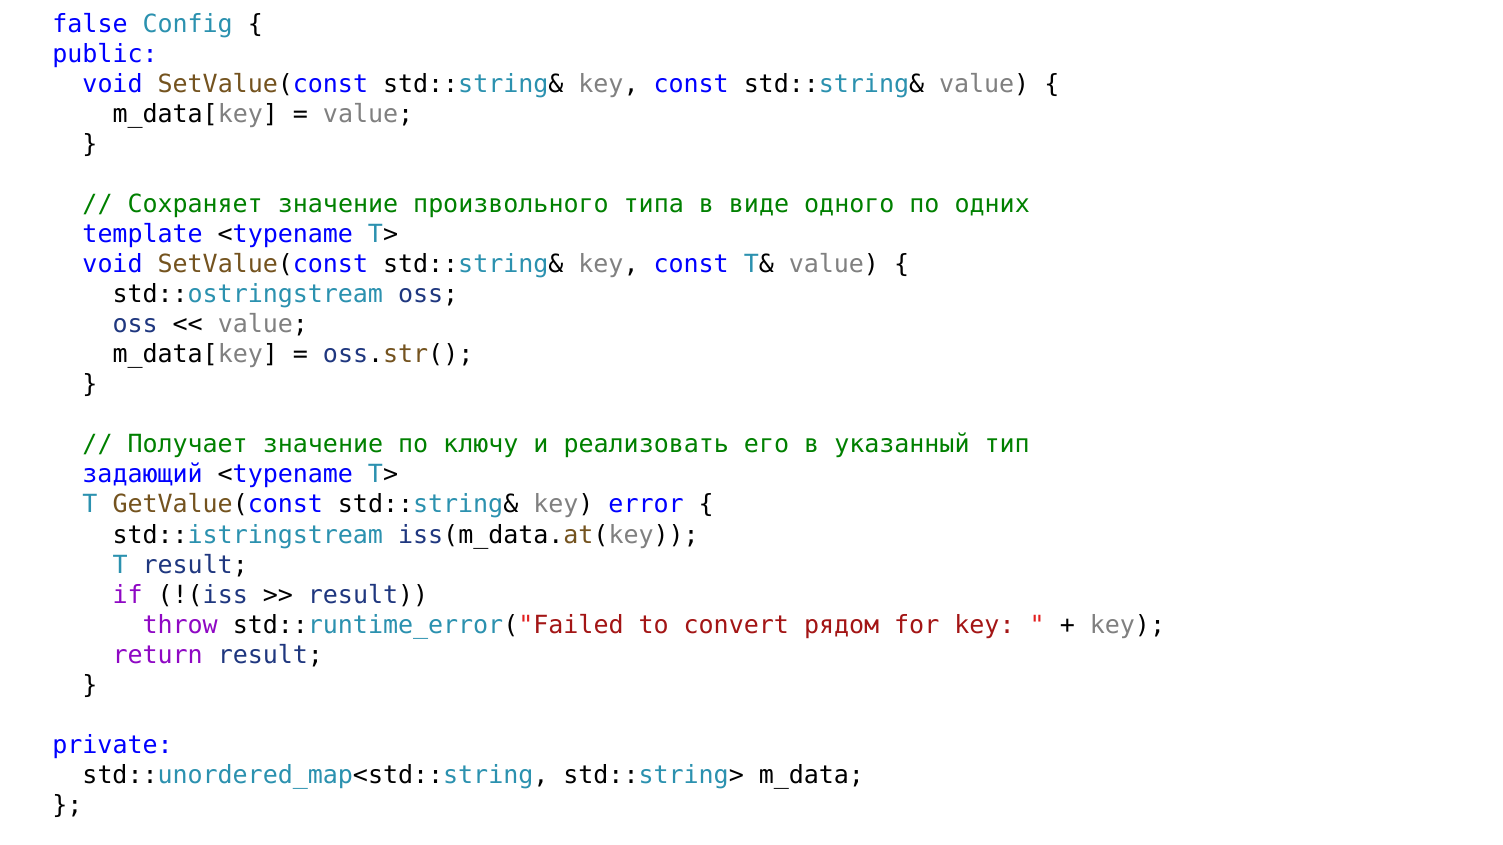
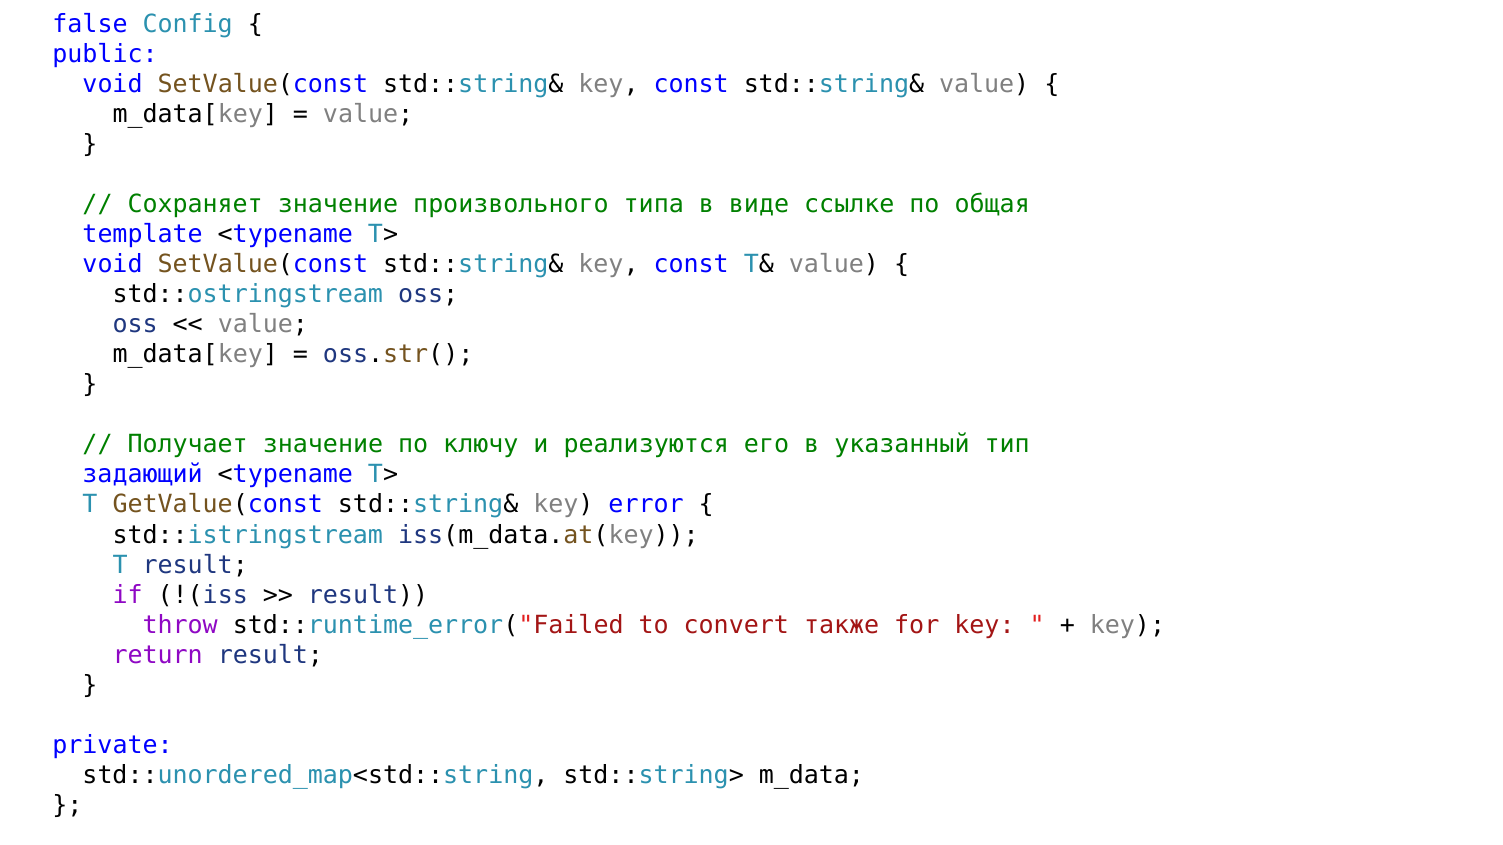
одного: одного -> ссылке
одних: одних -> общая
реализовать: реализовать -> реализуются
рядом: рядом -> также
